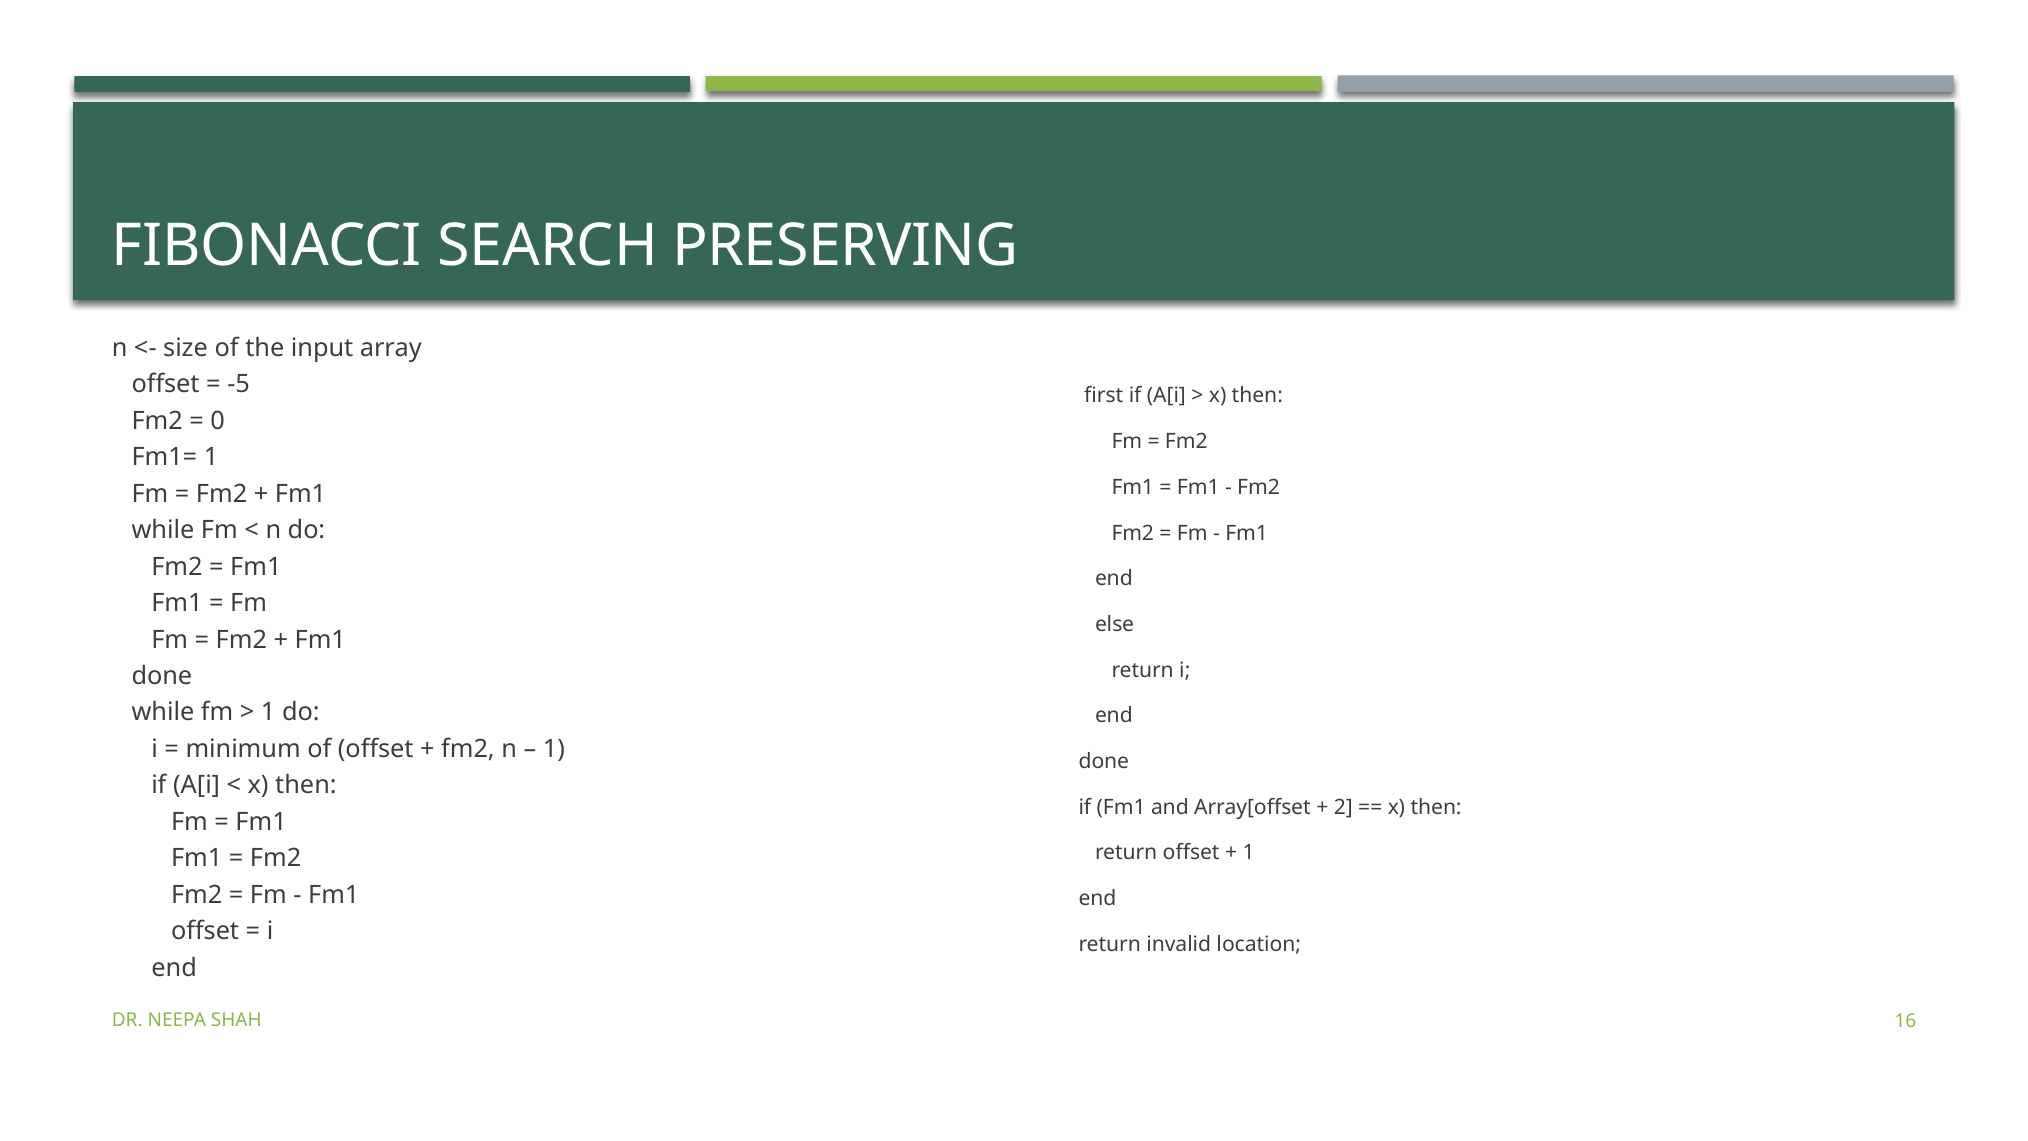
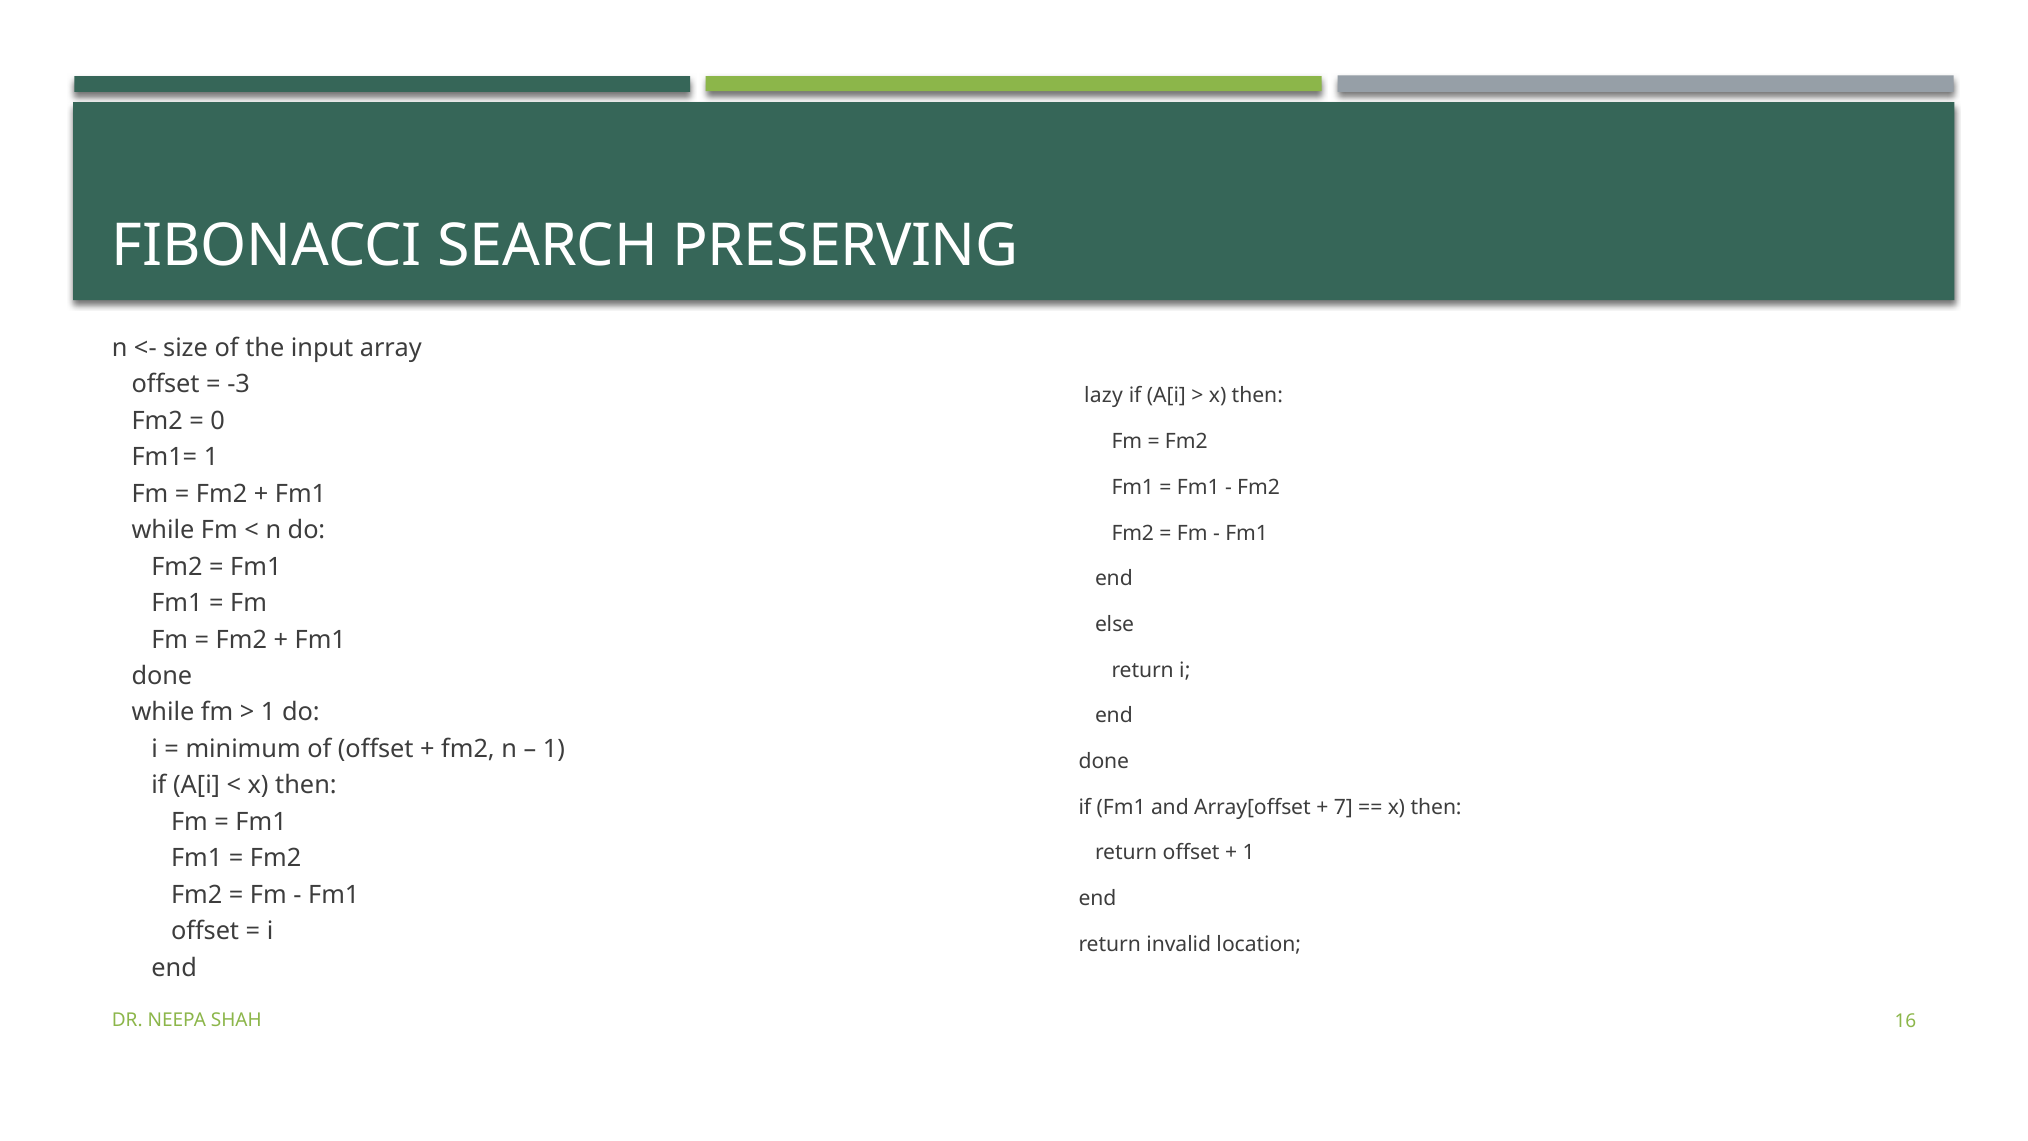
-5: -5 -> -3
first: first -> lazy
2: 2 -> 7
